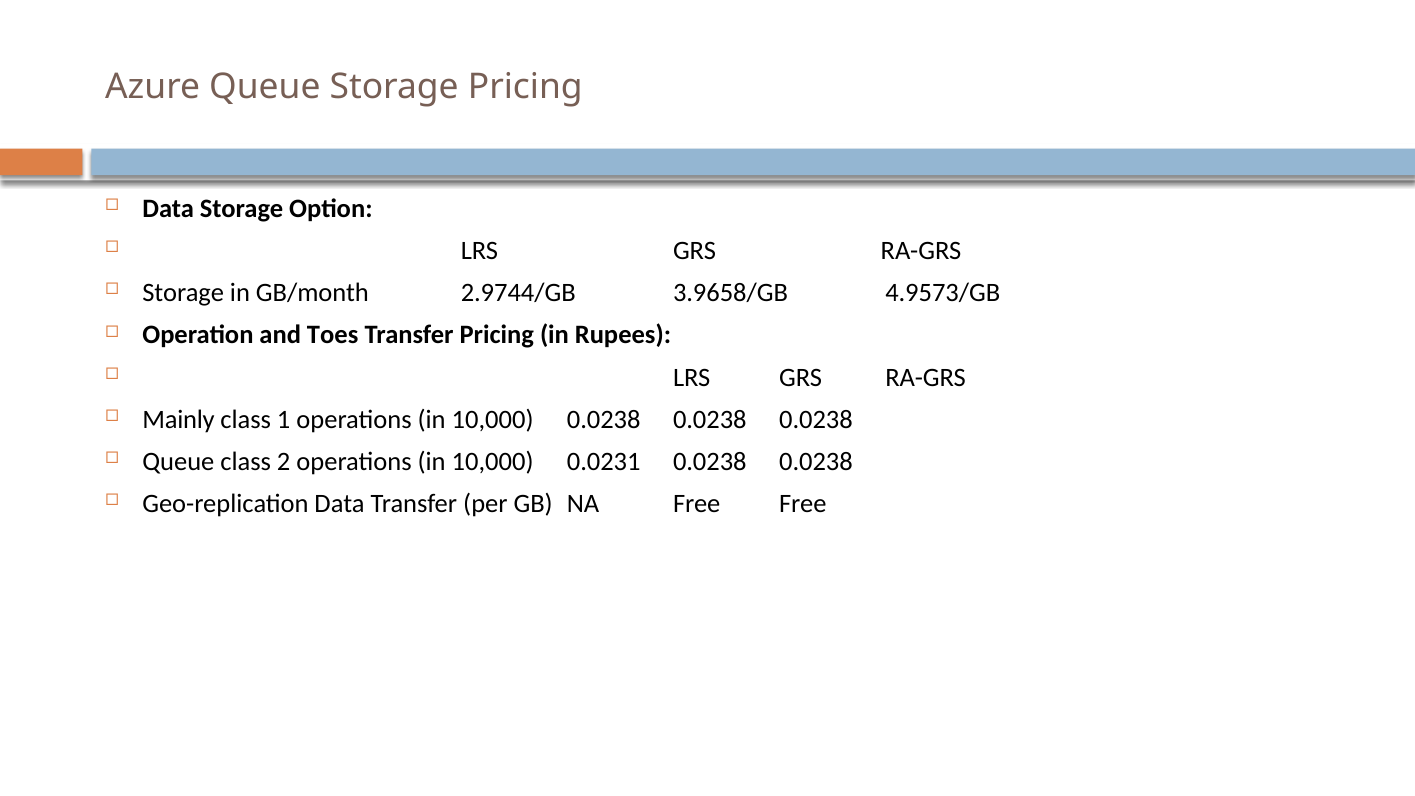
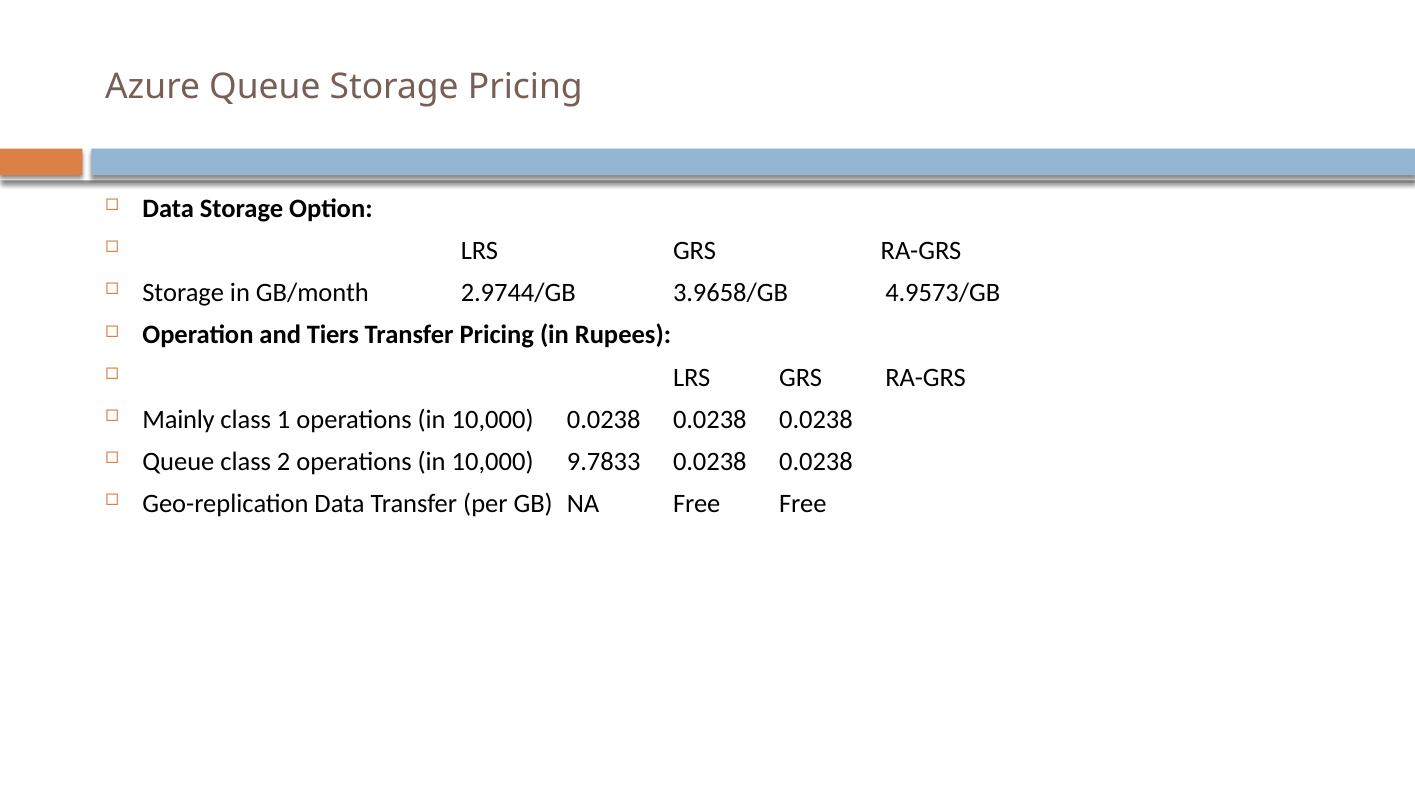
Toes: Toes -> Tiers
0.0231: 0.0231 -> 9.7833
